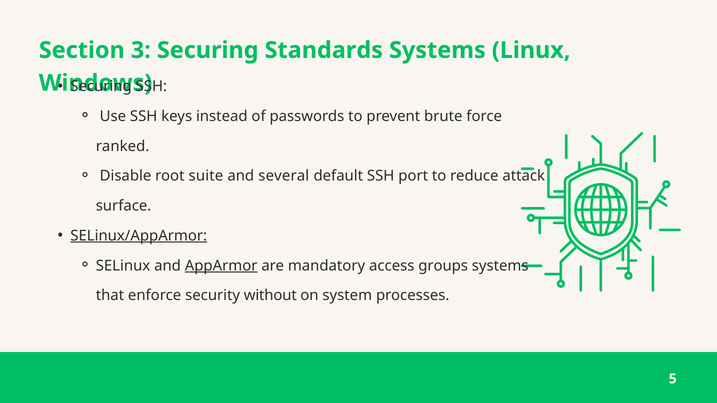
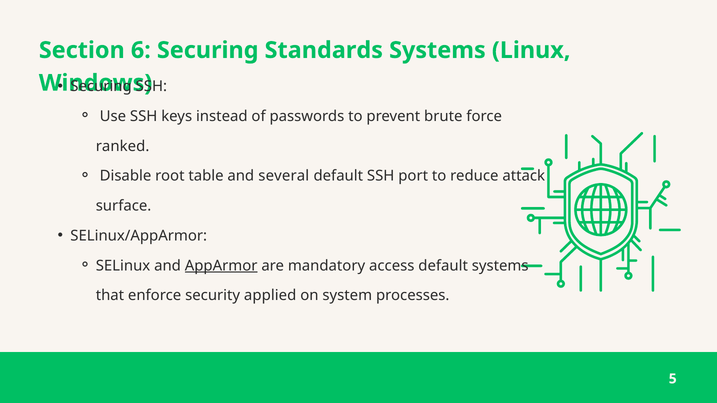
3: 3 -> 6
suite: suite -> table
SELinux/AppArmor underline: present -> none
access groups: groups -> default
without: without -> applied
